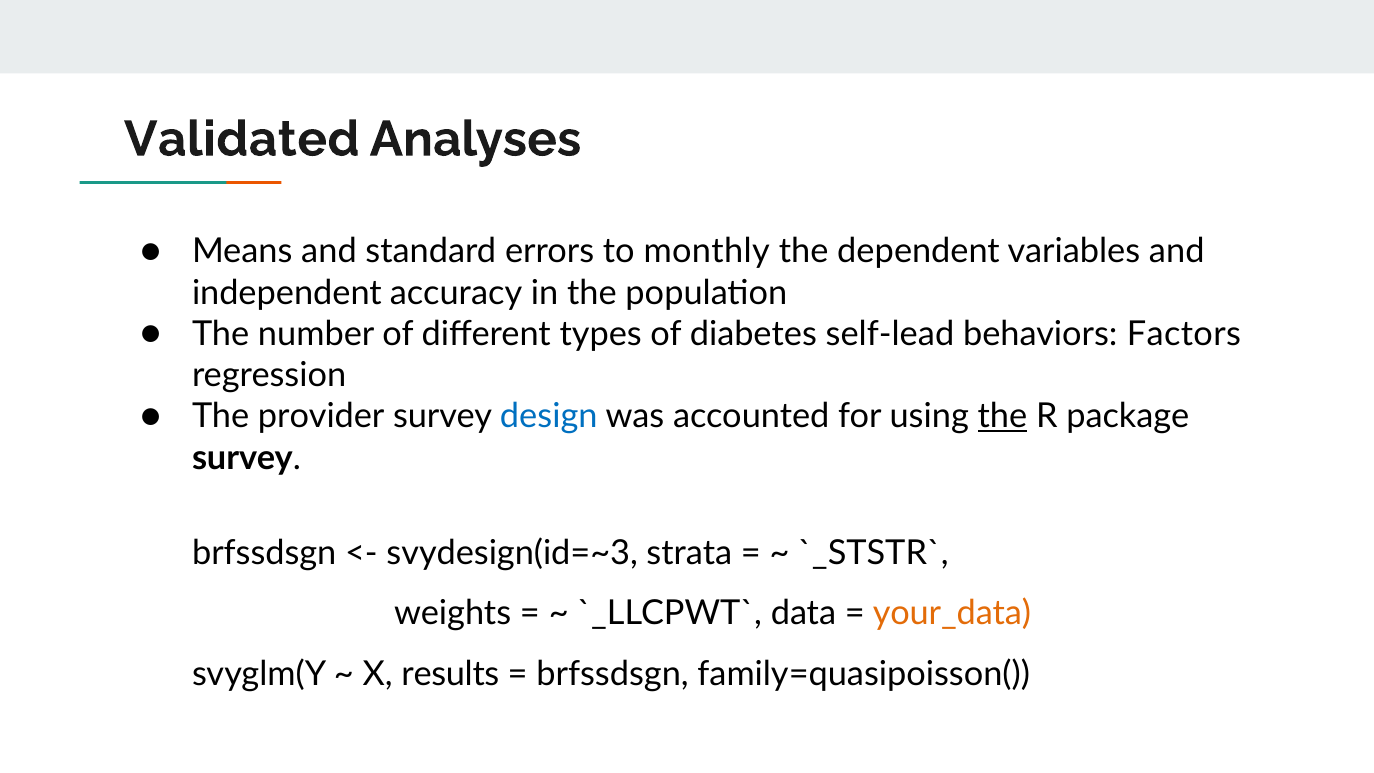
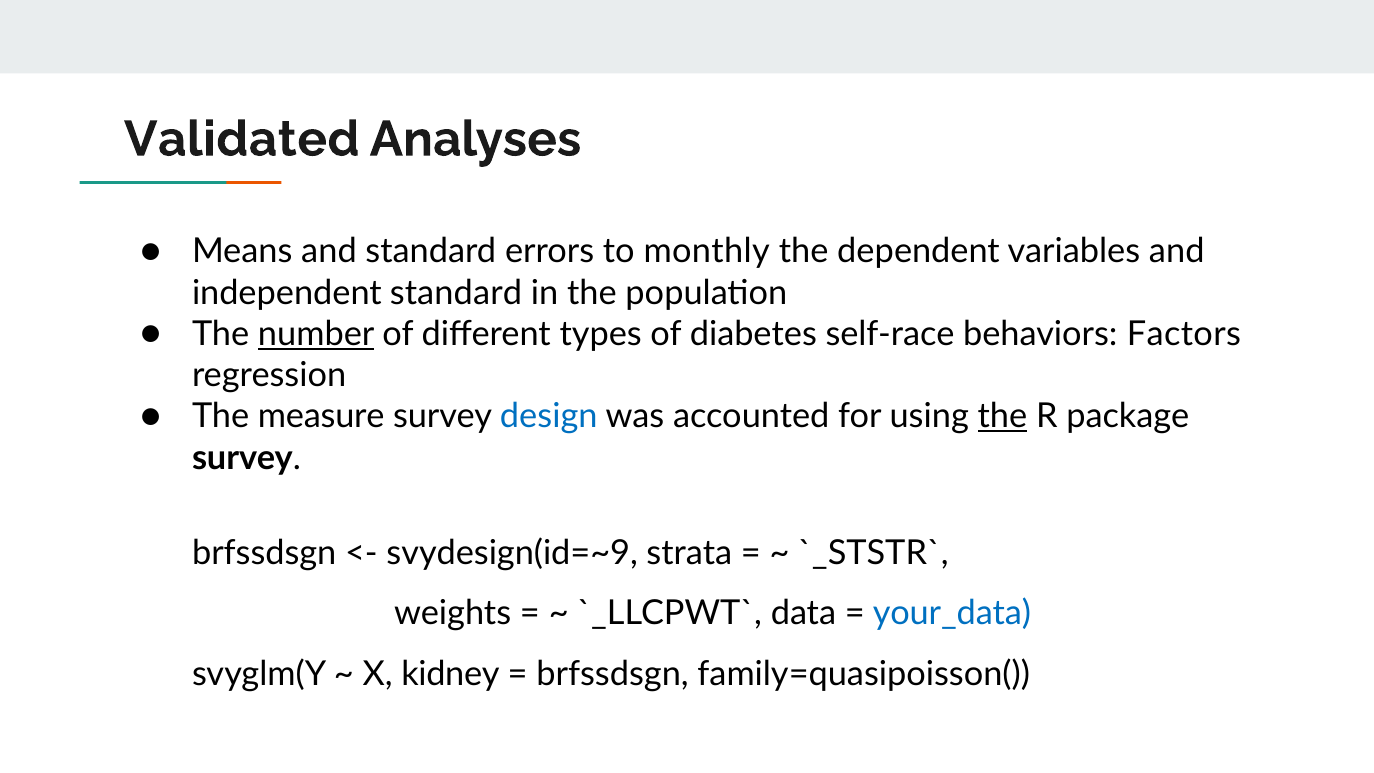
independent accuracy: accuracy -> standard
number underline: none -> present
self-lead: self-lead -> self-race
provider: provider -> measure
svydesign(id=~3: svydesign(id=~3 -> svydesign(id=~9
your_data colour: orange -> blue
results: results -> kidney
